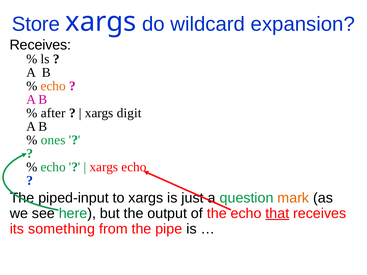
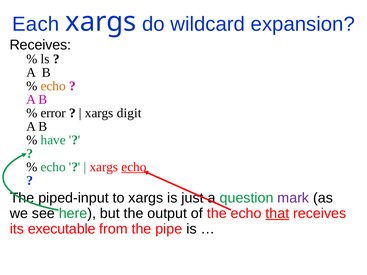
Store: Store -> Each
after: after -> error
ones: ones -> have
echo at (134, 167) underline: none -> present
mark colour: orange -> purple
something: something -> executable
